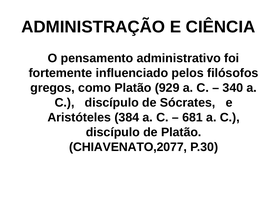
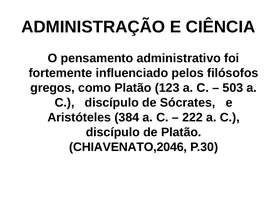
929: 929 -> 123
340: 340 -> 503
681: 681 -> 222
CHIAVENATO,2077: CHIAVENATO,2077 -> CHIAVENATO,2046
